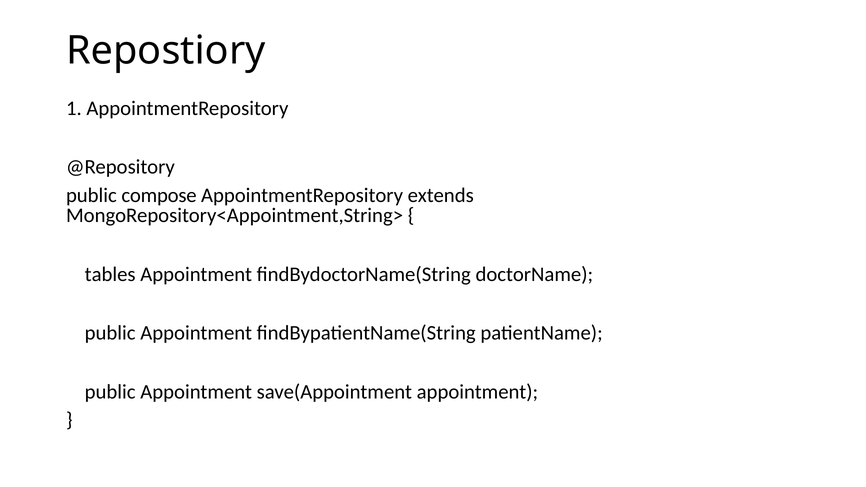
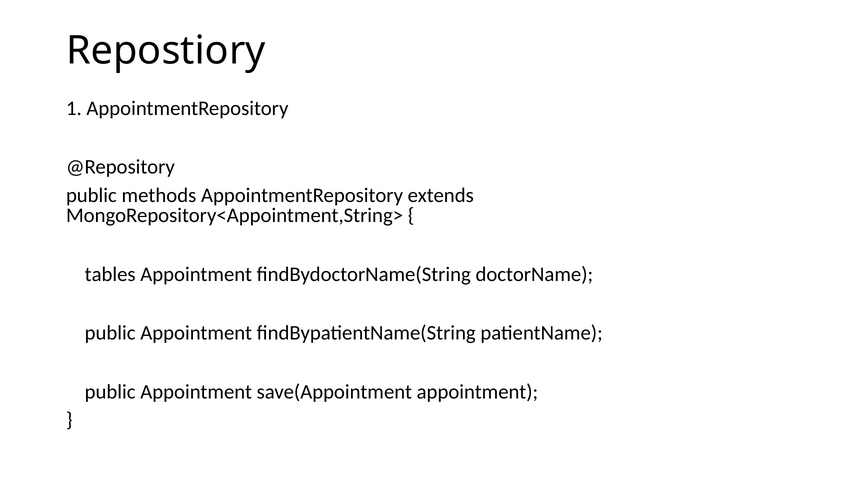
compose: compose -> methods
